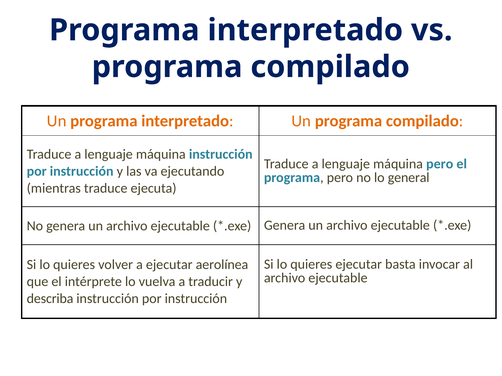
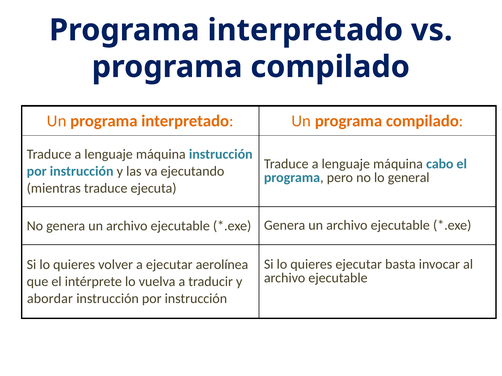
máquina pero: pero -> cabo
describa: describa -> abordar
